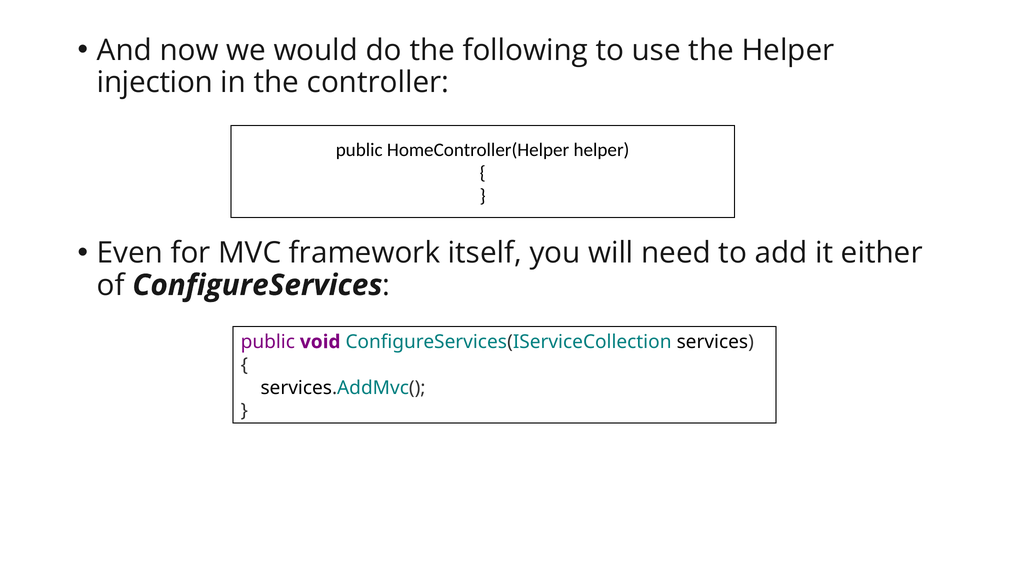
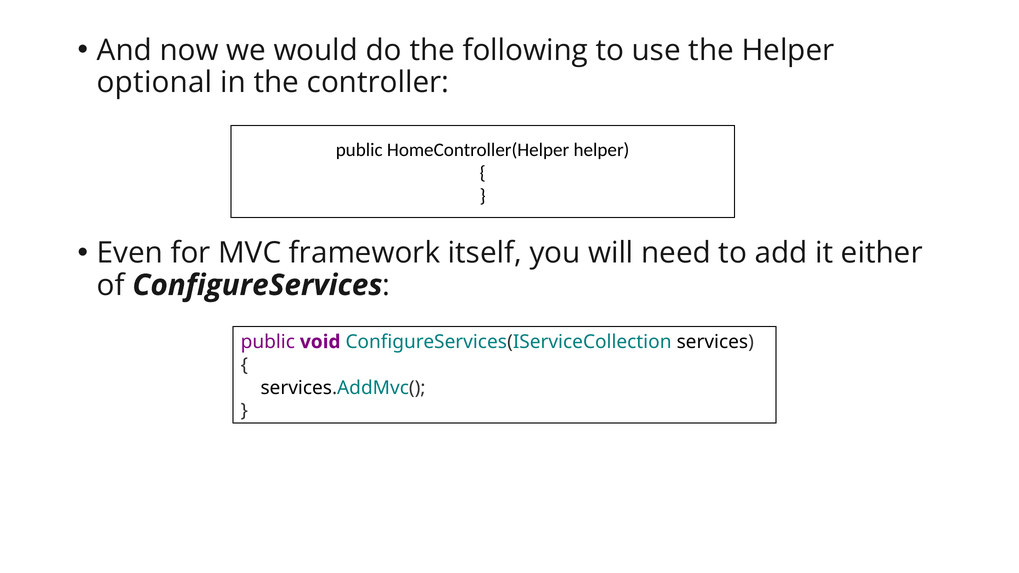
injection: injection -> optional
